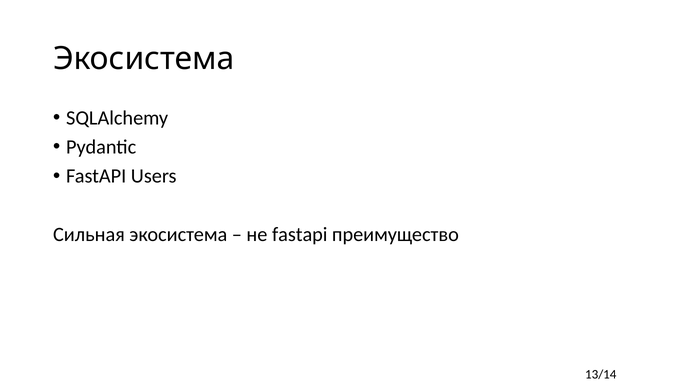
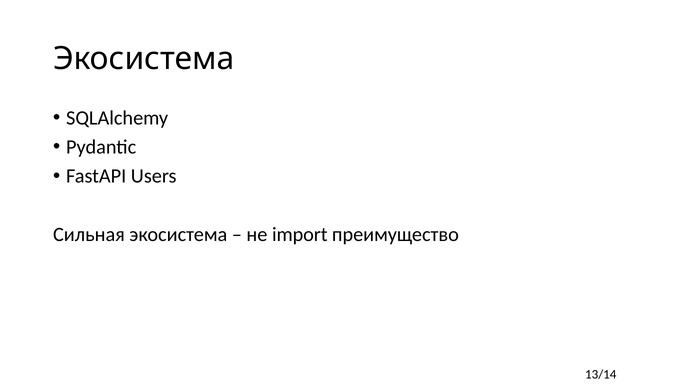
не fastapi: fastapi -> import
